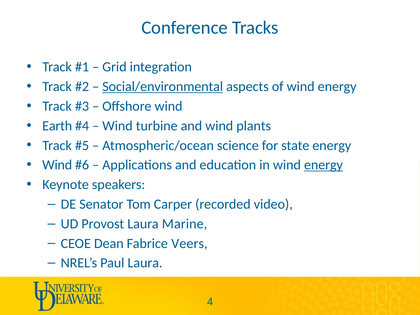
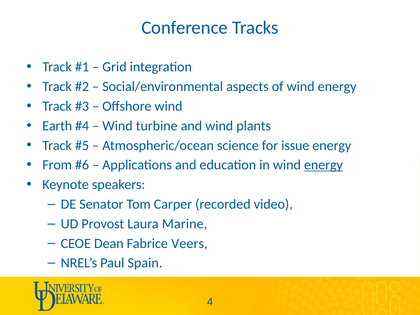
Social/environmental underline: present -> none
state: state -> issue
Wind at (57, 165): Wind -> From
Paul Laura: Laura -> Spain
